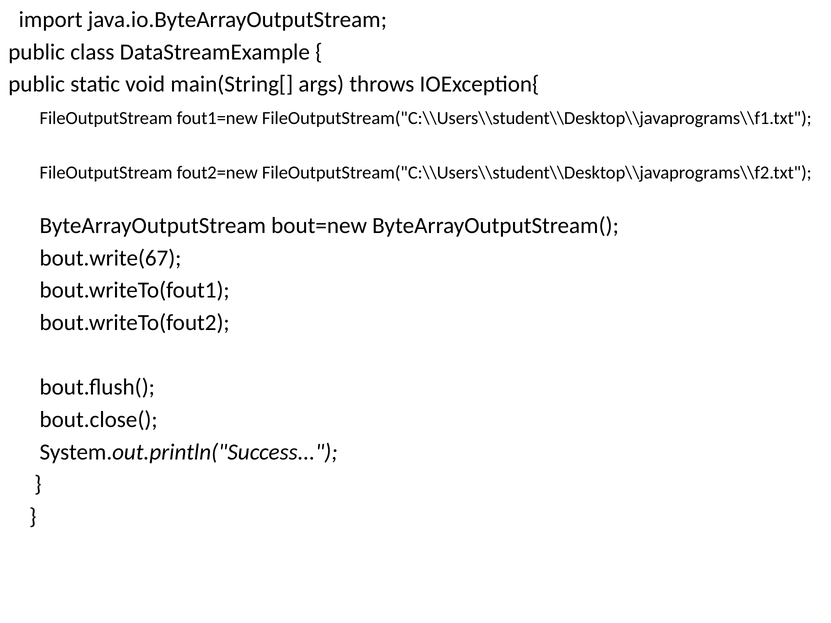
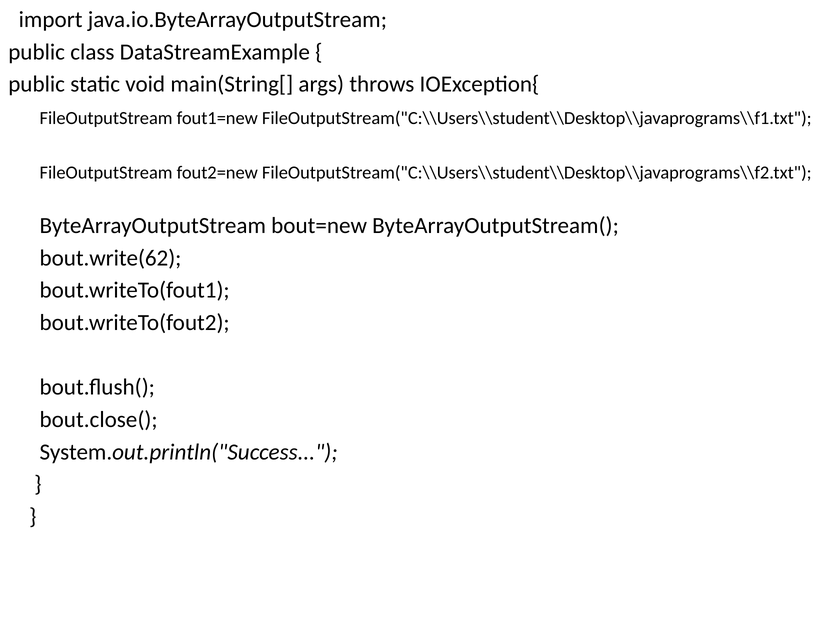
bout.write(67: bout.write(67 -> bout.write(62
